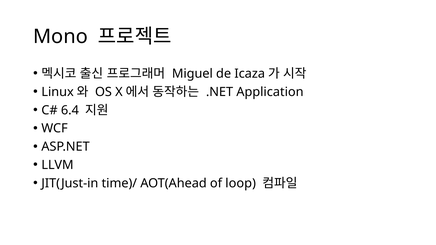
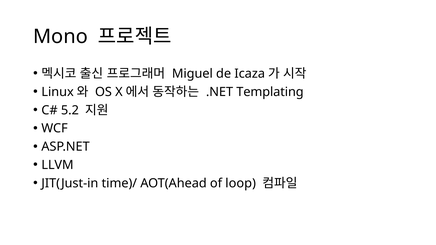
Application: Application -> Templating
6.4: 6.4 -> 5.2
